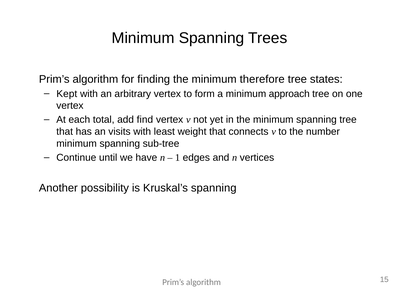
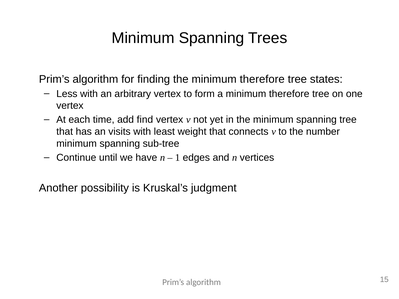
Kept: Kept -> Less
a minimum approach: approach -> therefore
total: total -> time
Kruskal’s spanning: spanning -> judgment
